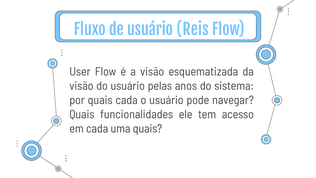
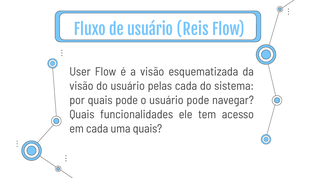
pelas anos: anos -> cada
quais cada: cada -> pode
